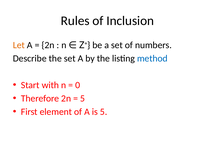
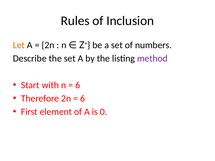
method colour: blue -> purple
0 at (78, 85): 0 -> 6
5 at (83, 99): 5 -> 6
is 5: 5 -> 0
